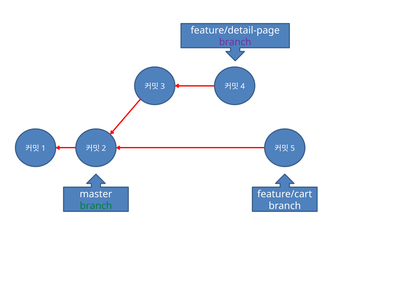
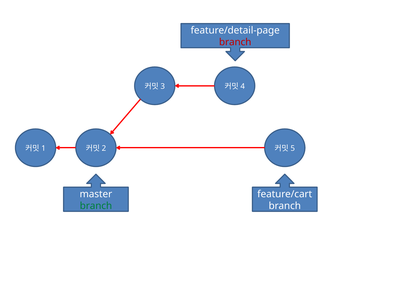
branch at (235, 42) colour: purple -> red
